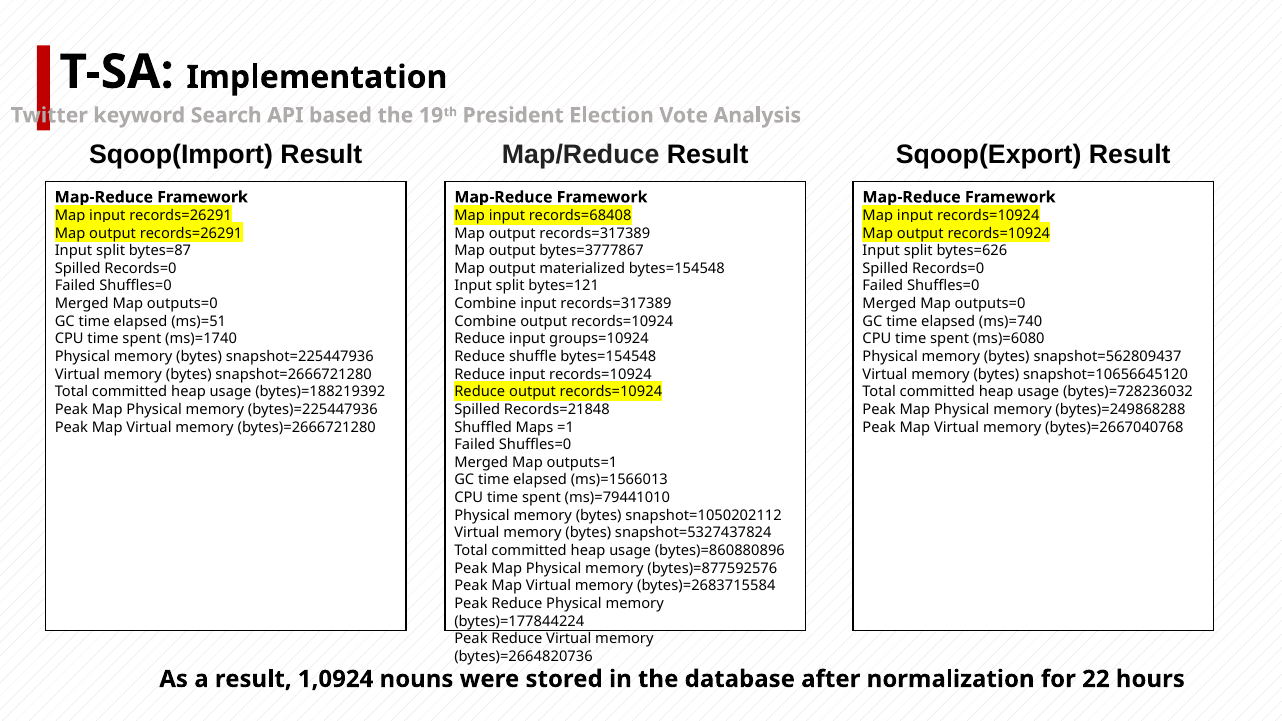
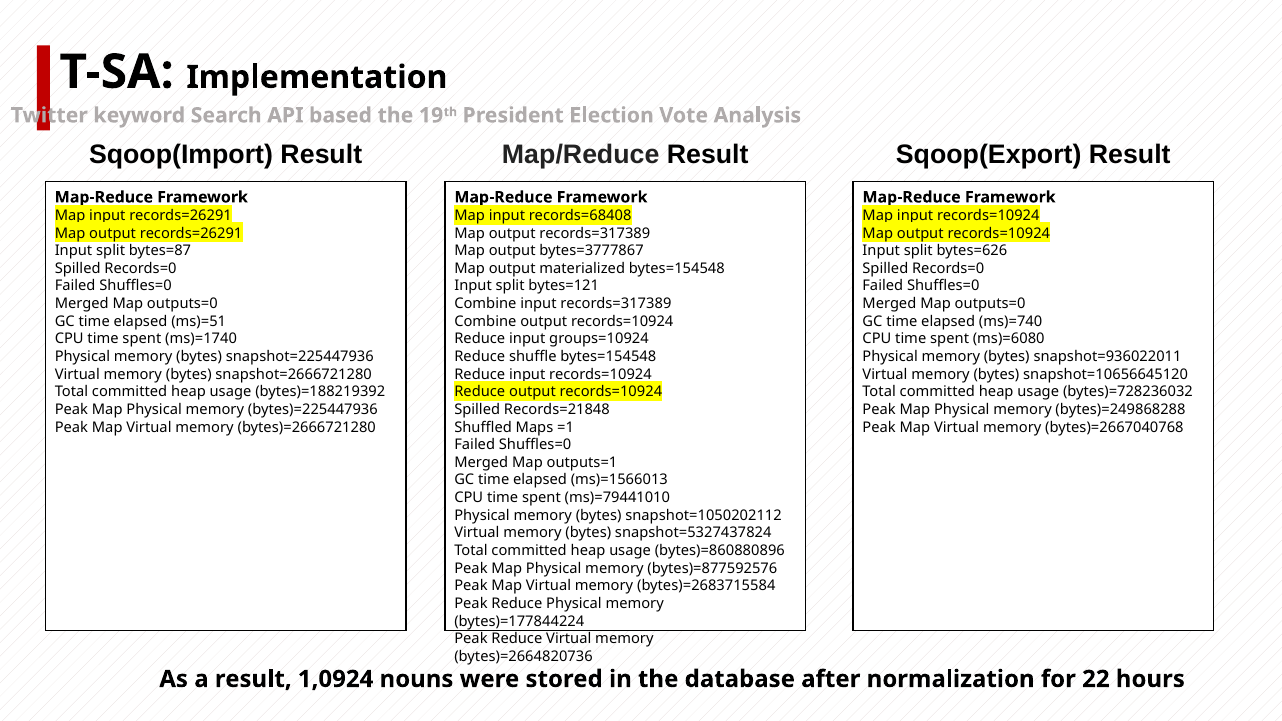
snapshot=562809437: snapshot=562809437 -> snapshot=936022011
